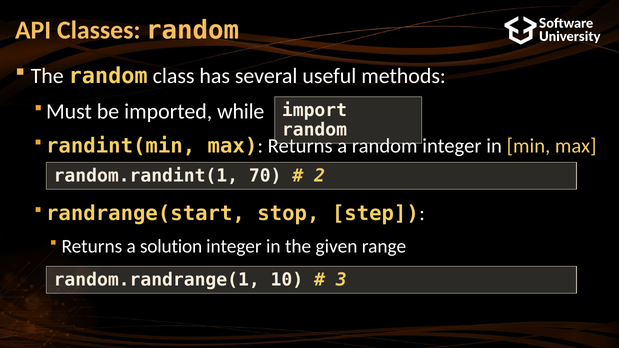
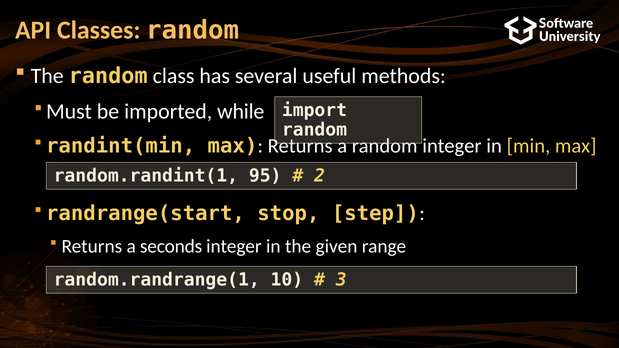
70: 70 -> 95
solution: solution -> seconds
